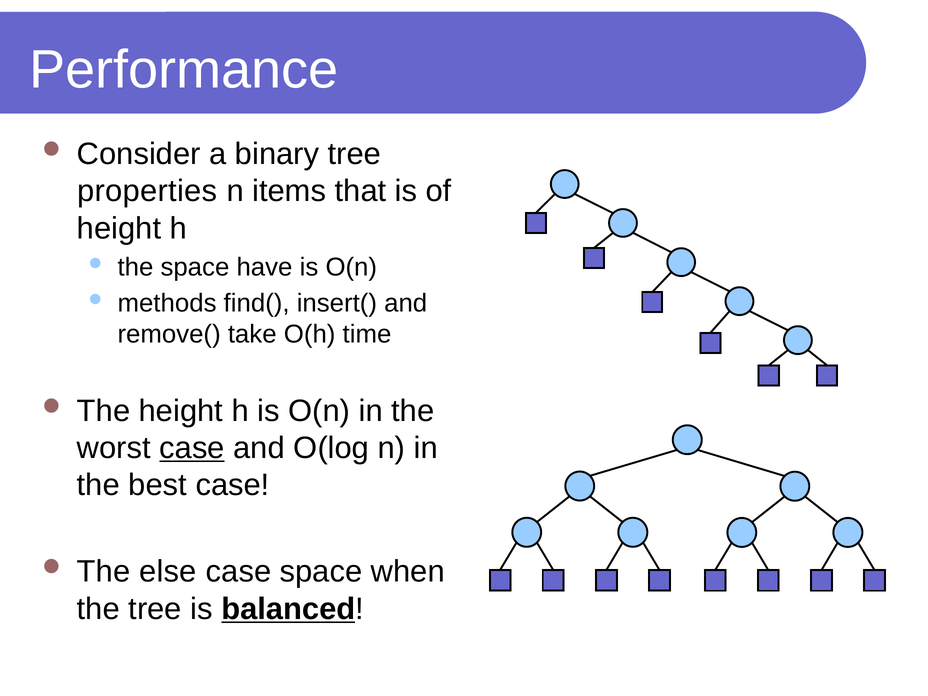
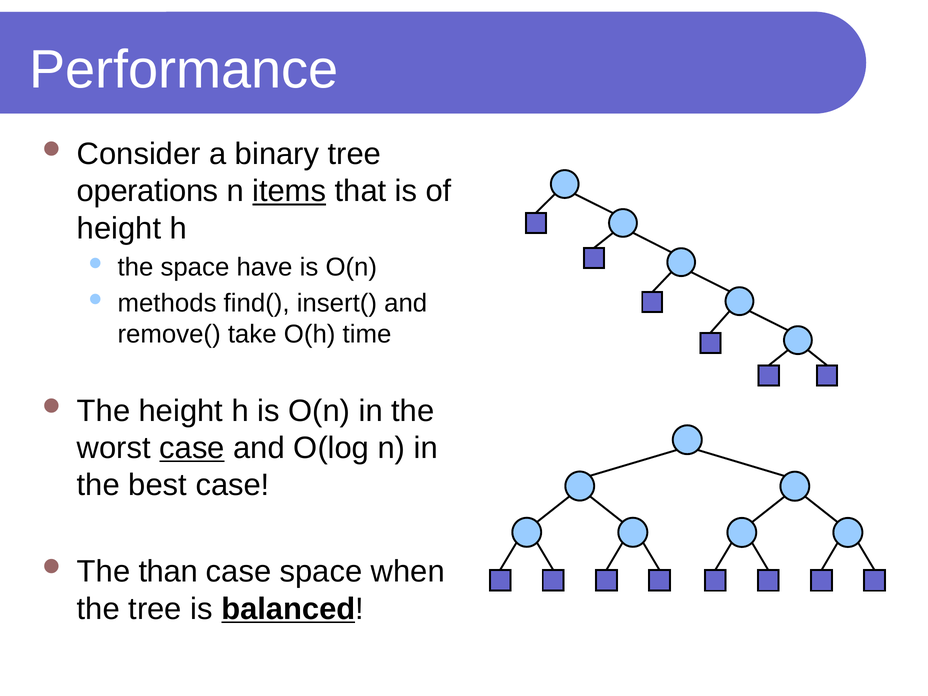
properties: properties -> operations
items underline: none -> present
else: else -> than
